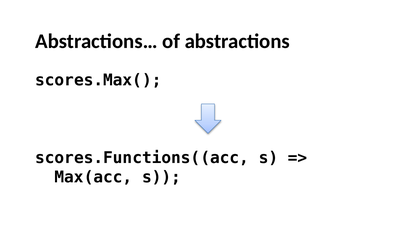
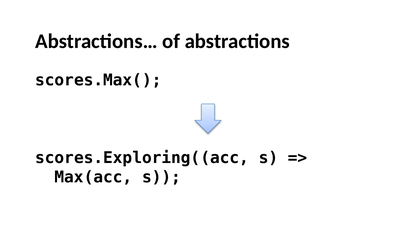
scores.Functions((acc: scores.Functions((acc -> scores.Exploring((acc
